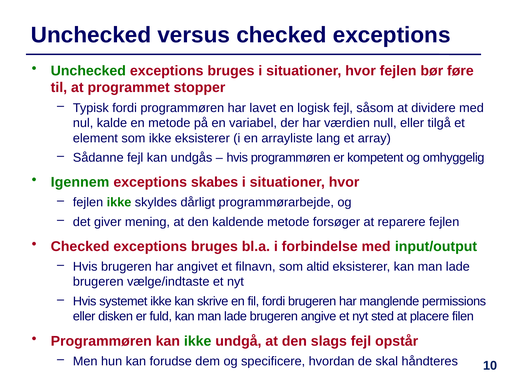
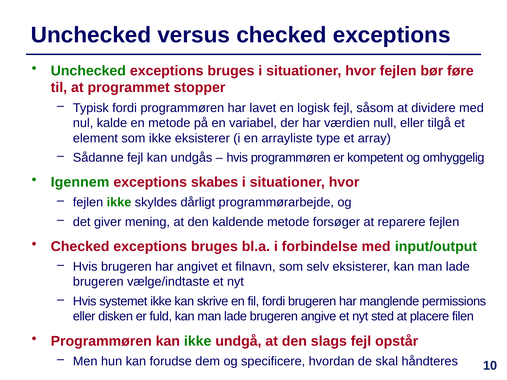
lang: lang -> type
altid: altid -> selv
